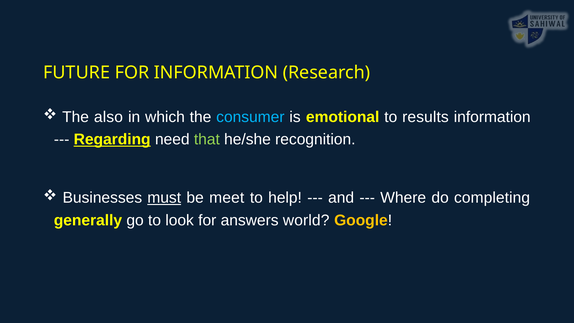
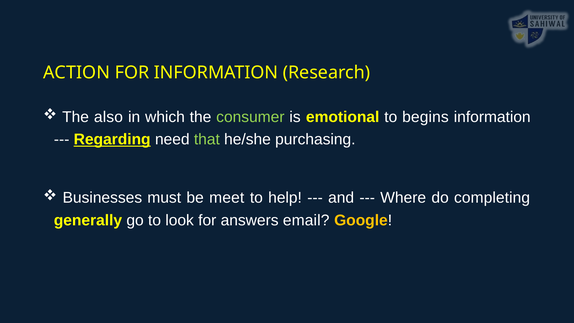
FUTURE: FUTURE -> ACTION
consumer colour: light blue -> light green
results: results -> begins
recognition: recognition -> purchasing
must underline: present -> none
world: world -> email
